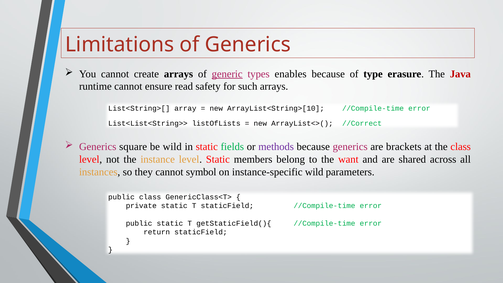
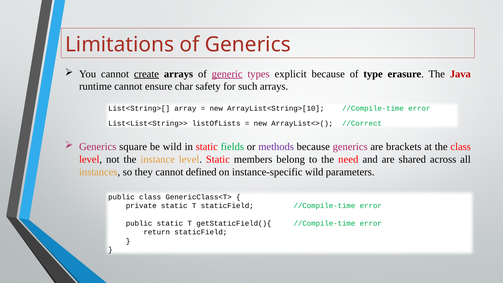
create underline: none -> present
enables: enables -> explicit
read: read -> char
want: want -> need
symbol: symbol -> defined
